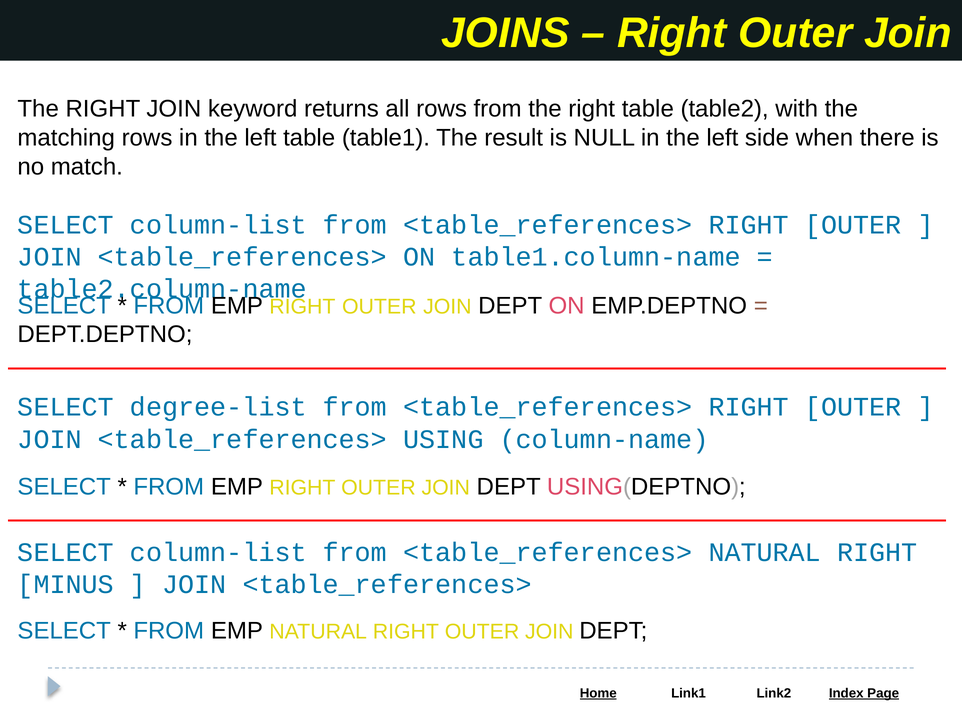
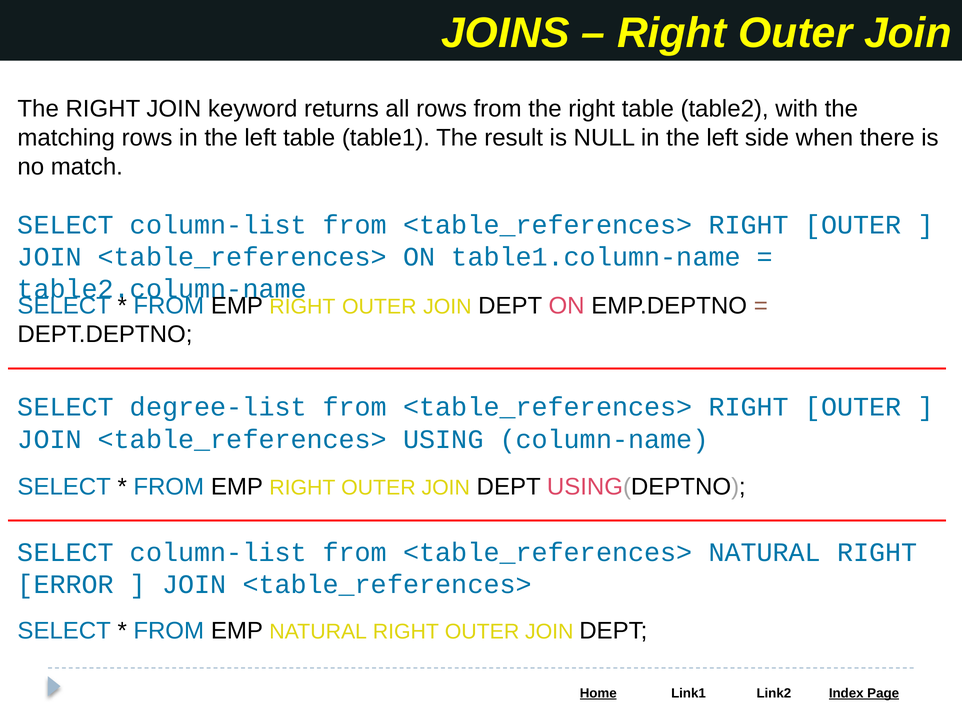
MINUS: MINUS -> ERROR
